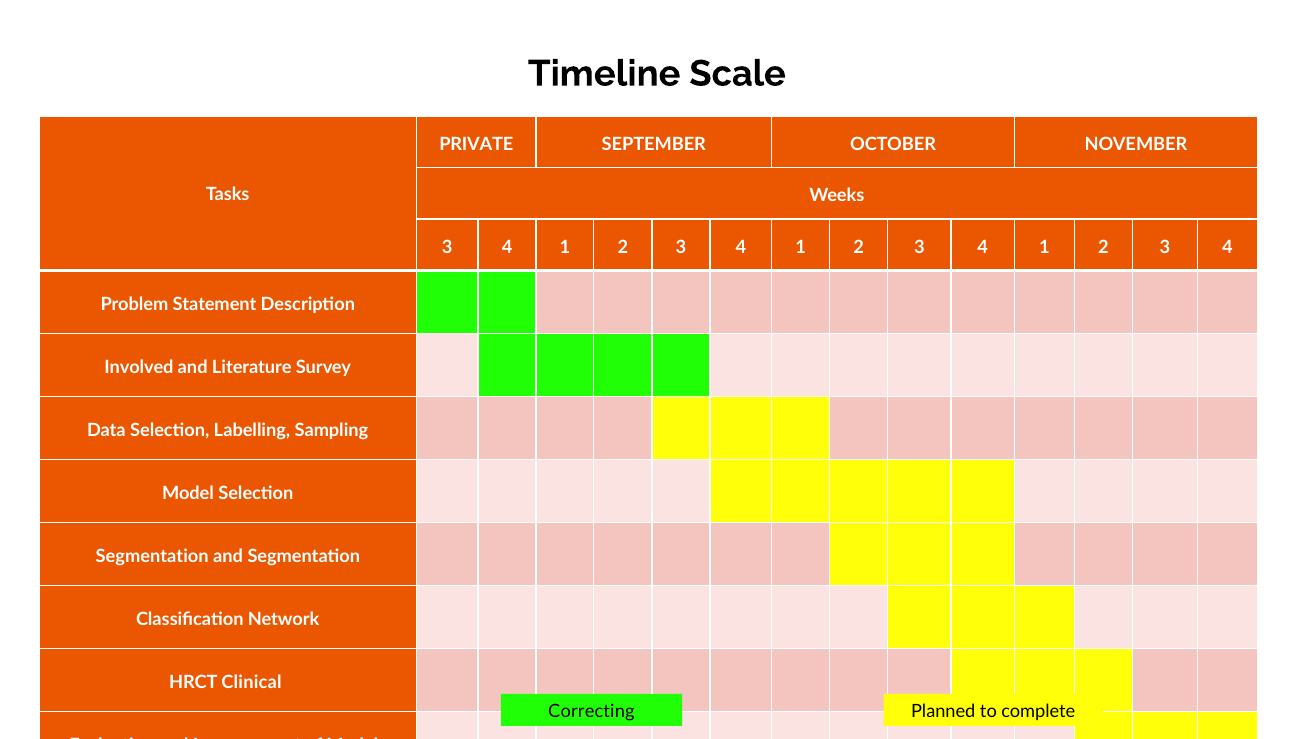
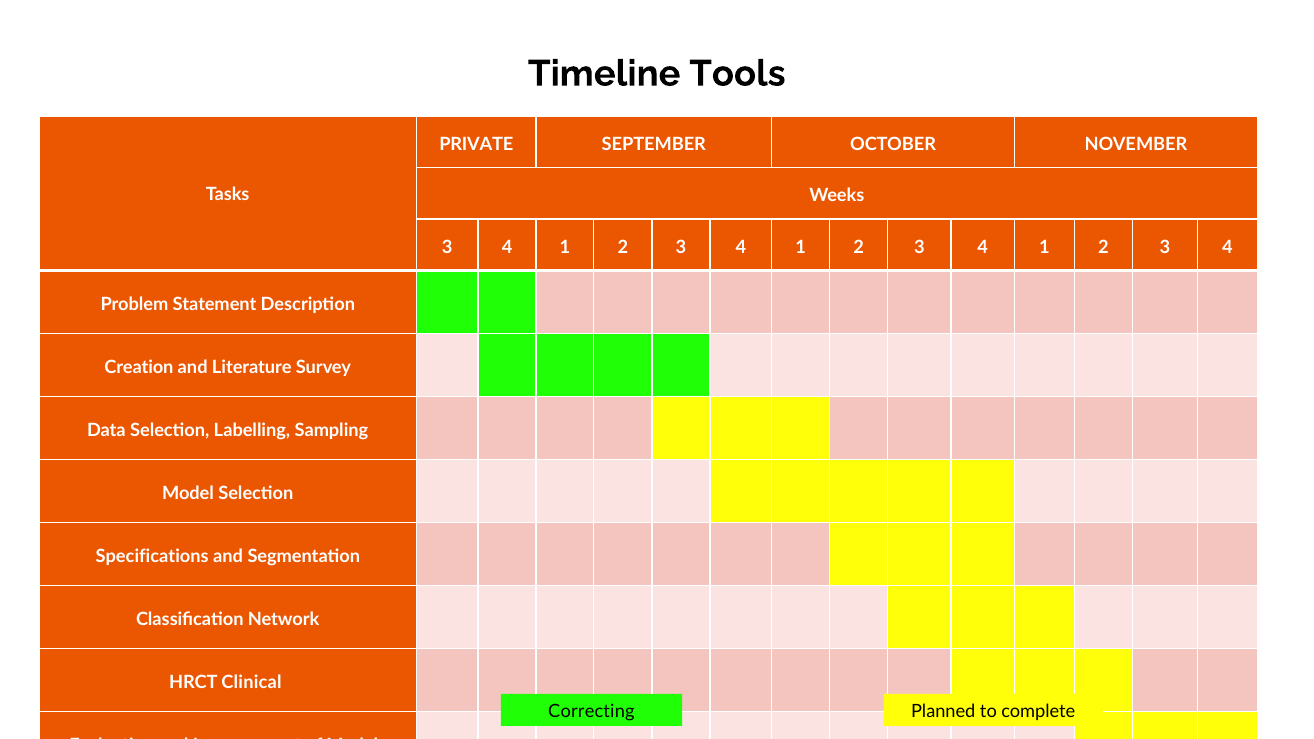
Scale: Scale -> Tools
Involved: Involved -> Creation
Segmentation at (152, 557): Segmentation -> Specifications
